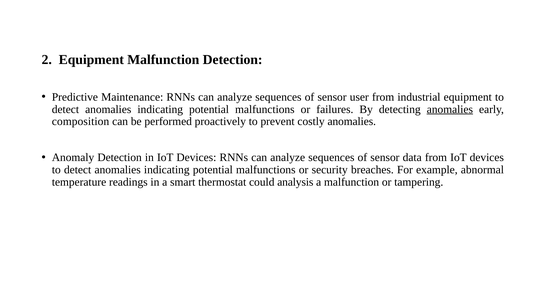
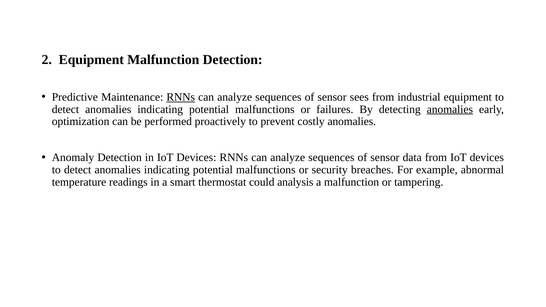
RNNs at (181, 97) underline: none -> present
user: user -> sees
composition: composition -> optimization
